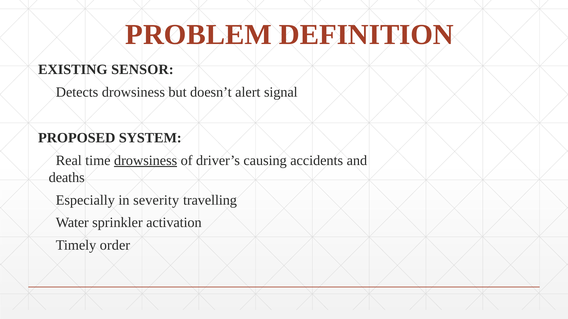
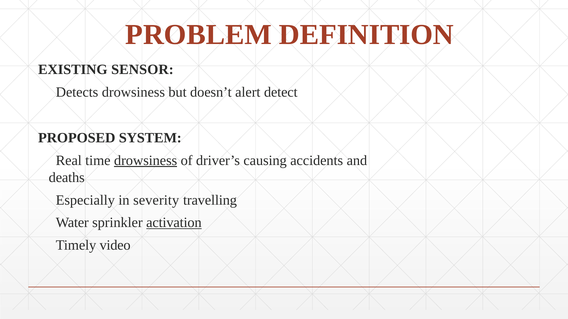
signal: signal -> detect
activation underline: none -> present
order: order -> video
